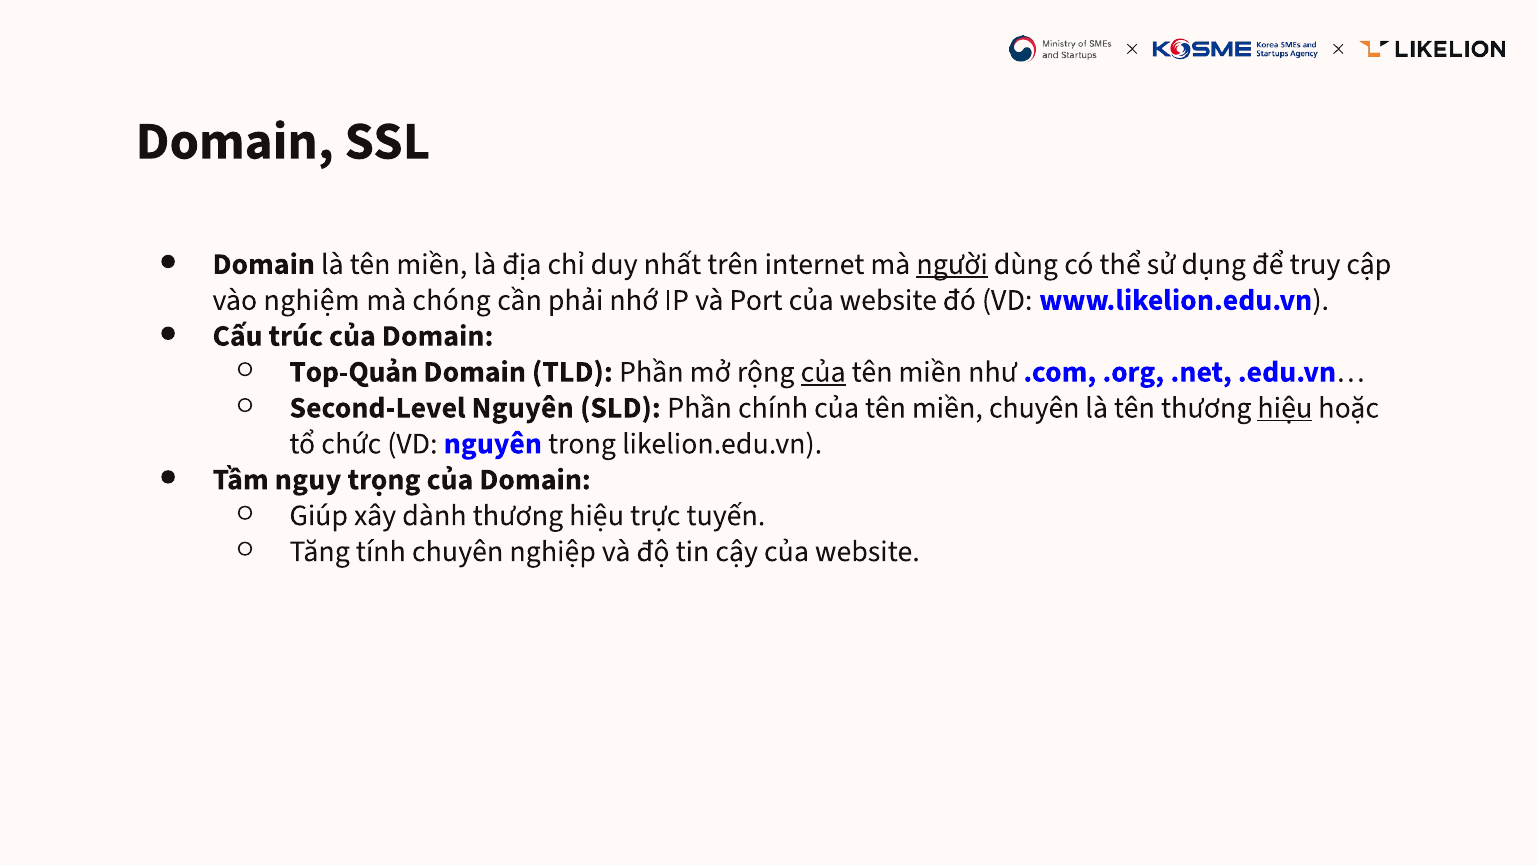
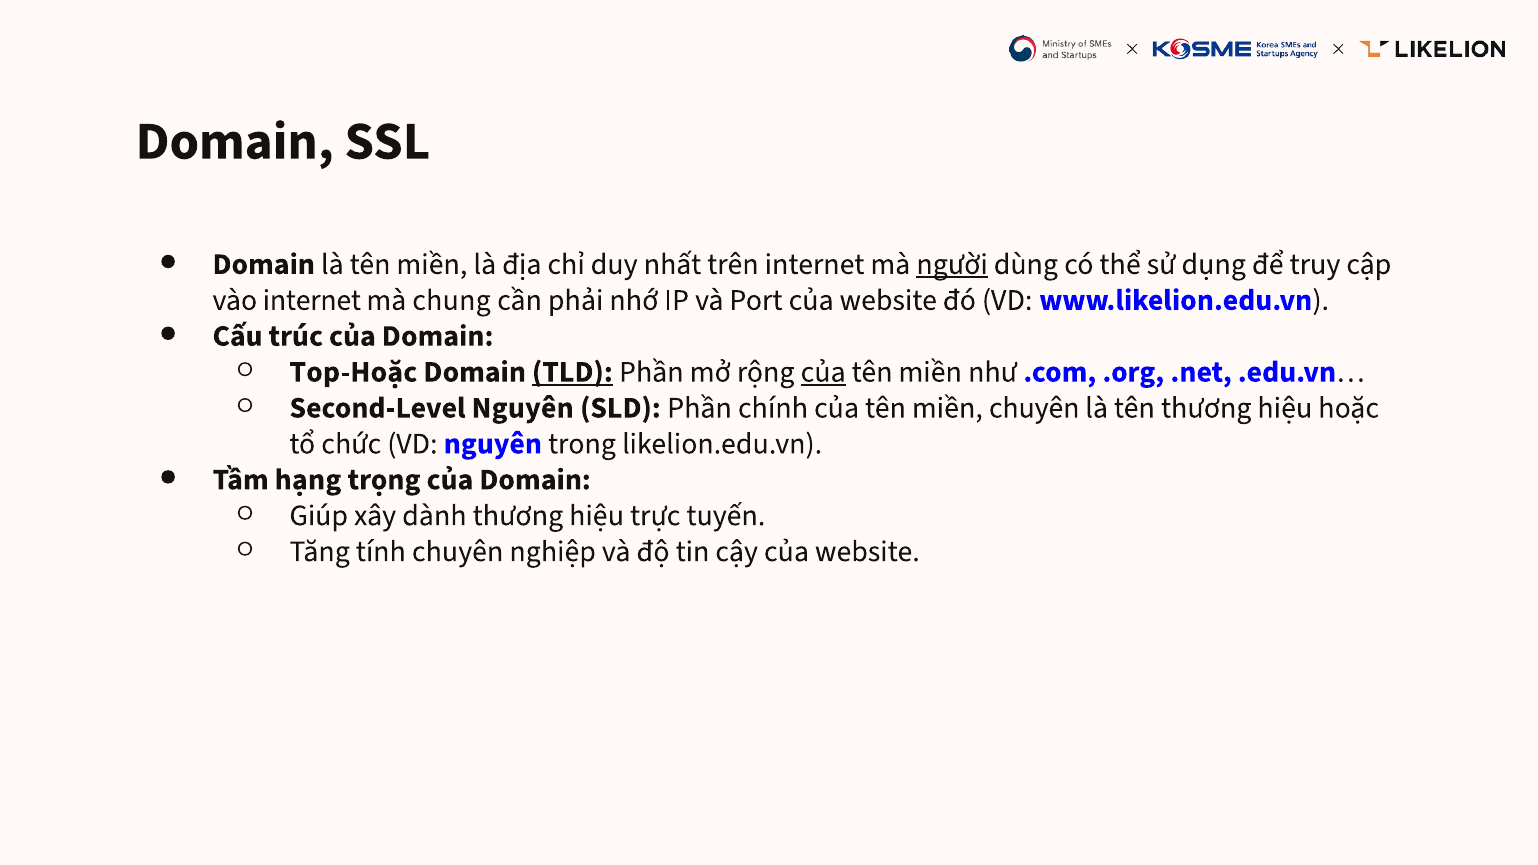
vào nghiệm: nghiệm -> internet
chóng: chóng -> chung
Top-Quản: Top-Quản -> Top-Hoặc
TLD underline: none -> present
hiệu at (1285, 408) underline: present -> none
nguy: nguy -> hạng
